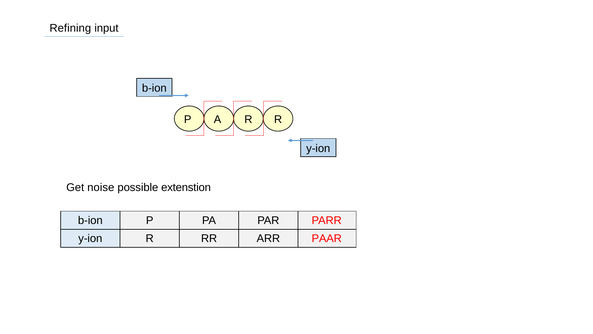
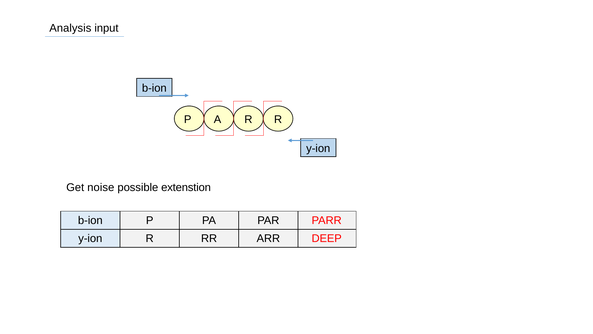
Refining: Refining -> Analysis
PAAR: PAAR -> DEEP
